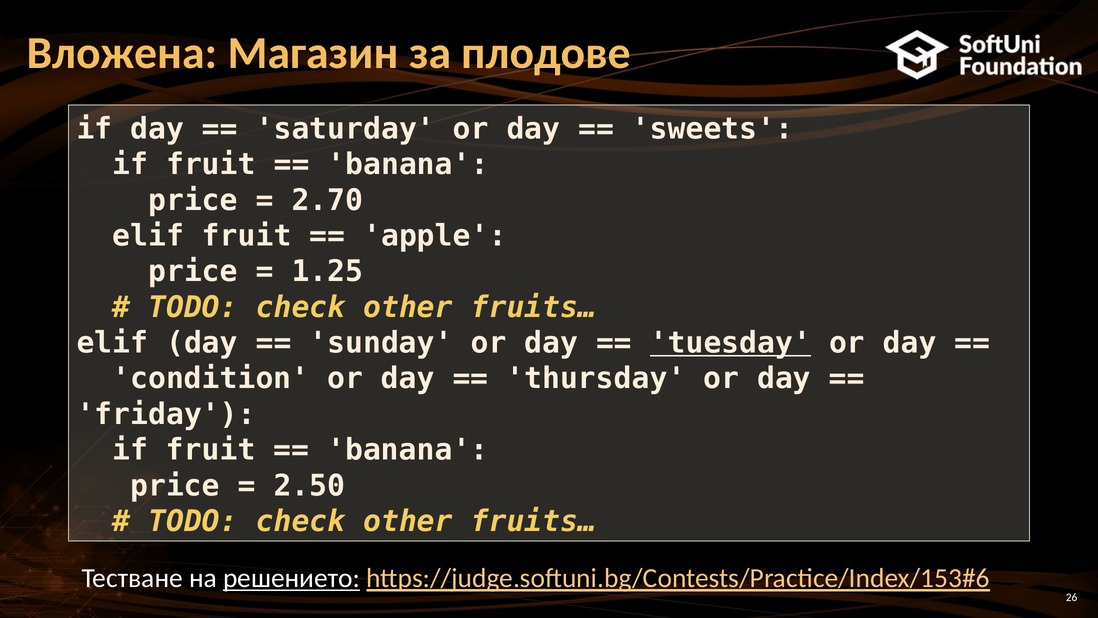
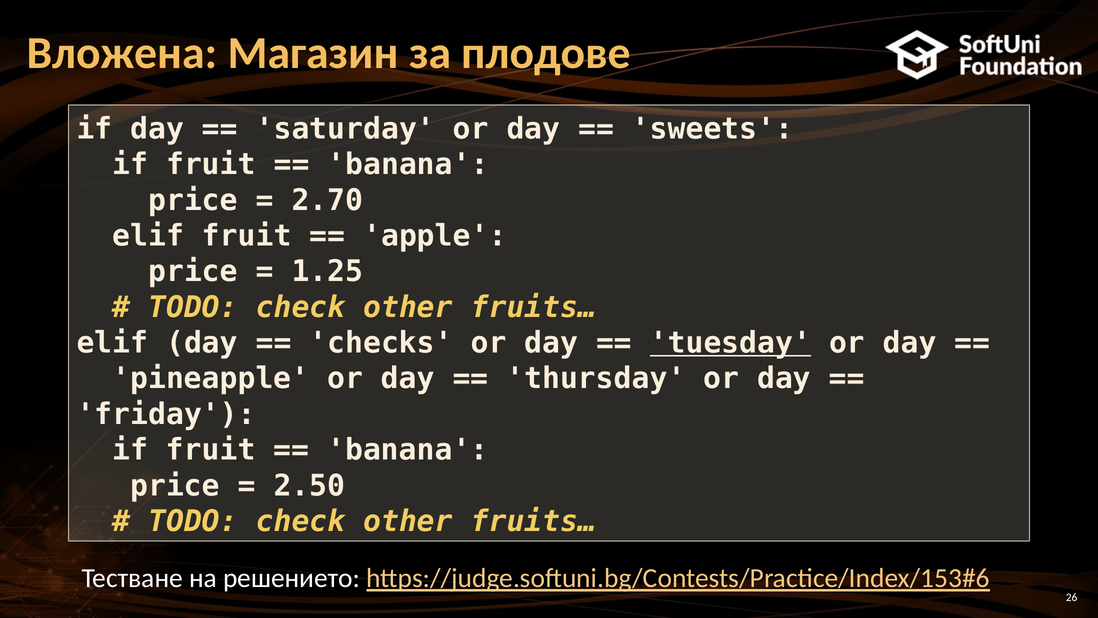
sunday: sunday -> checks
condition: condition -> pineapple
решението underline: present -> none
